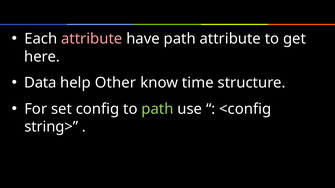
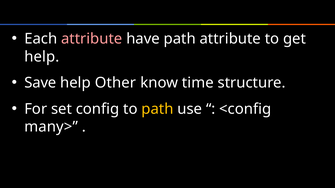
here at (42, 57): here -> help
Data: Data -> Save
path at (157, 109) colour: light green -> yellow
string>: string> -> many>
